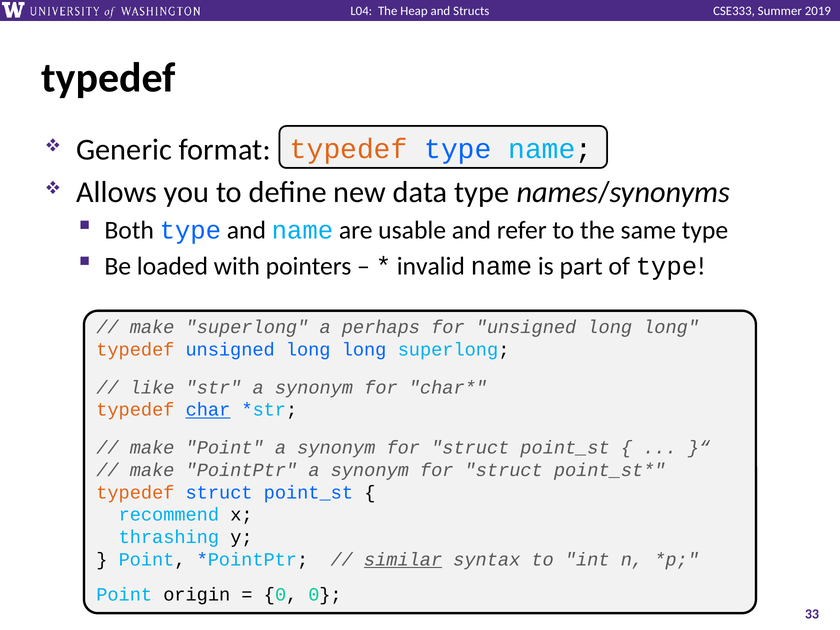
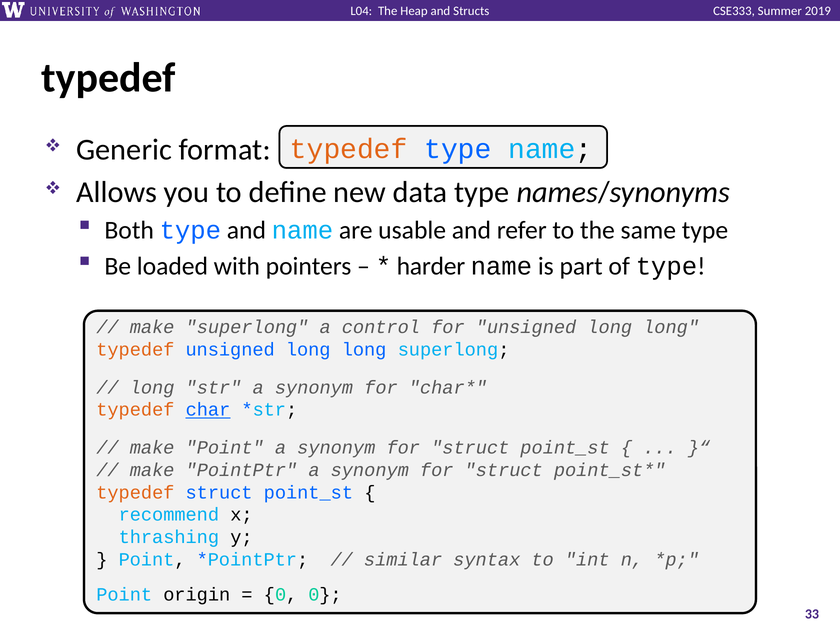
invalid: invalid -> harder
perhaps: perhaps -> control
like at (152, 387): like -> long
similar underline: present -> none
